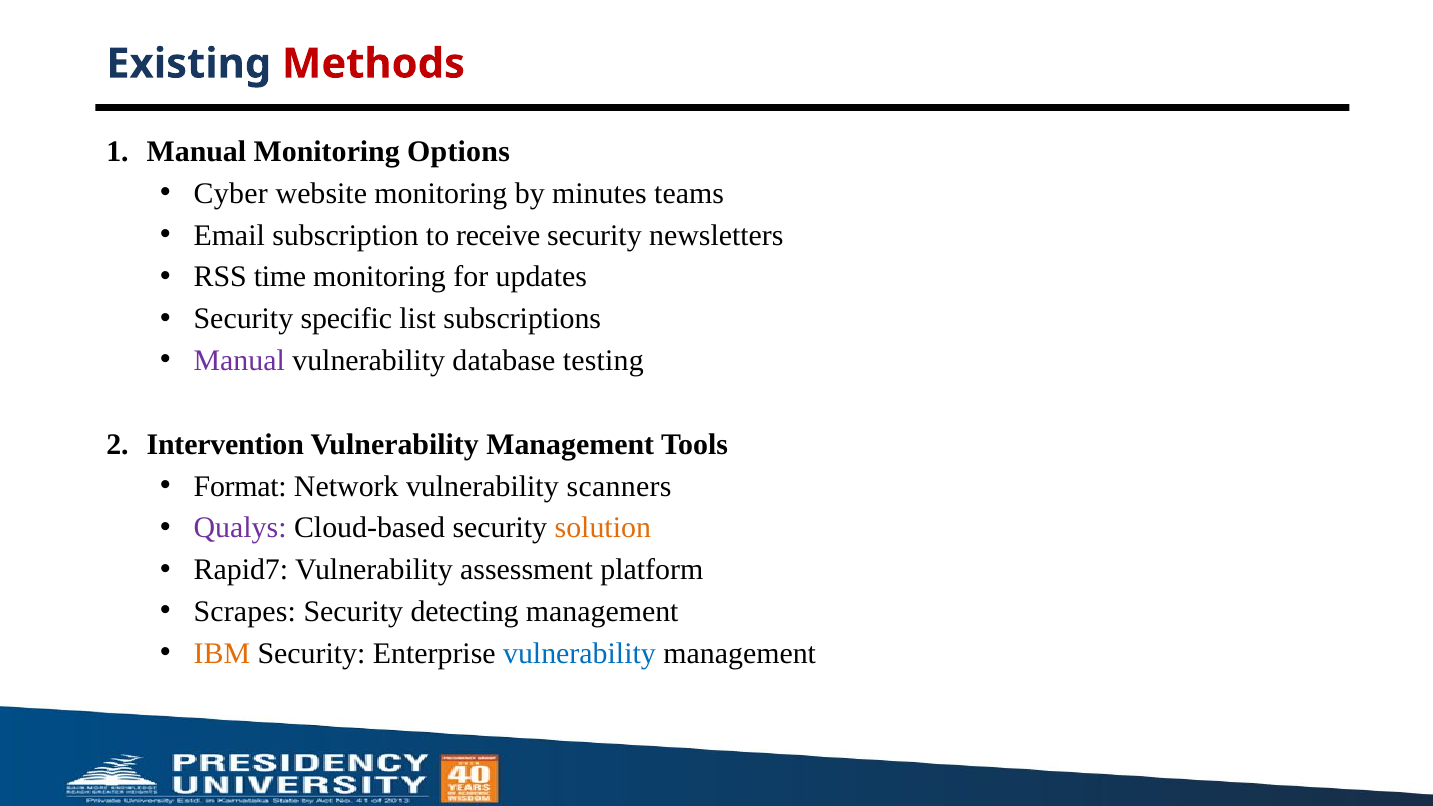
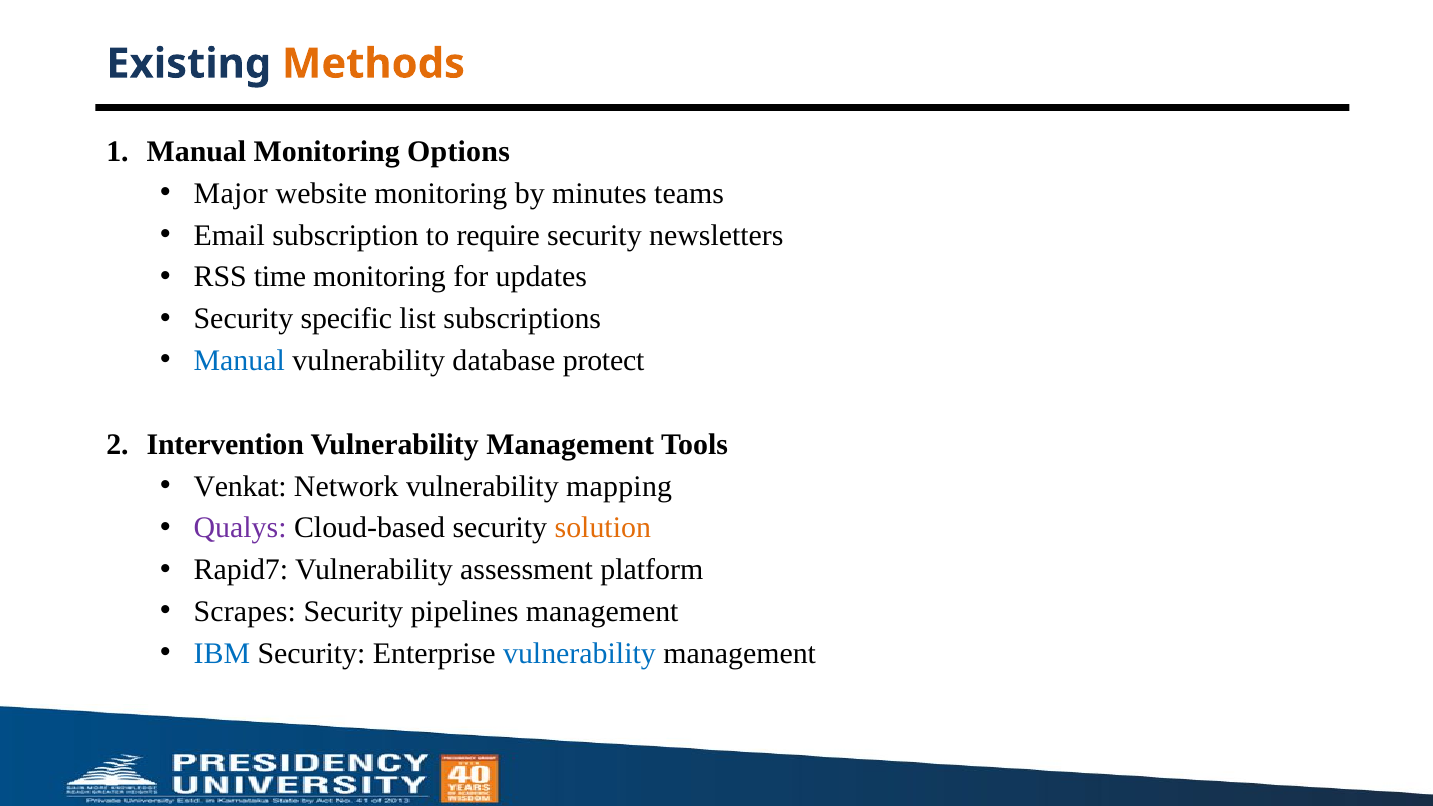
Methods colour: red -> orange
Cyber: Cyber -> Major
receive: receive -> require
Manual at (239, 361) colour: purple -> blue
testing: testing -> protect
Format: Format -> Venkat
scanners: scanners -> mapping
detecting: detecting -> pipelines
IBM colour: orange -> blue
